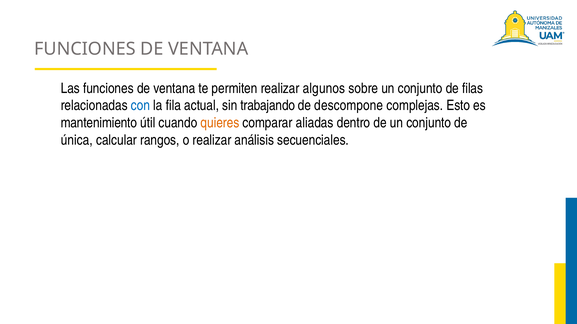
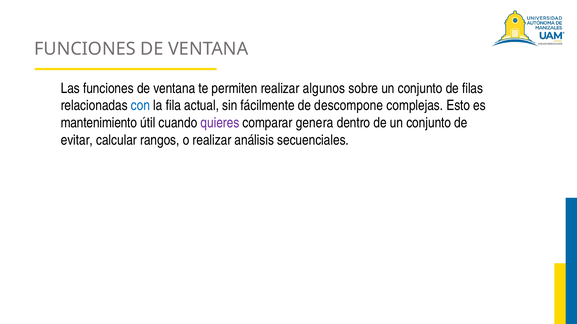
trabajando: trabajando -> fácilmente
quieres colour: orange -> purple
aliadas: aliadas -> genera
única: única -> evitar
